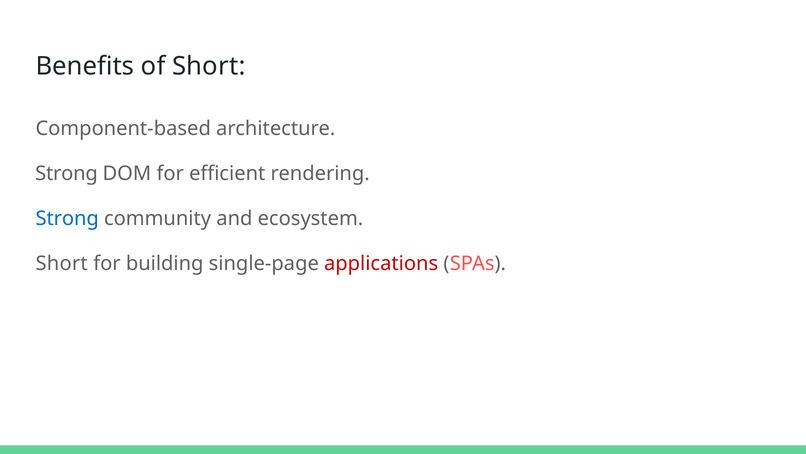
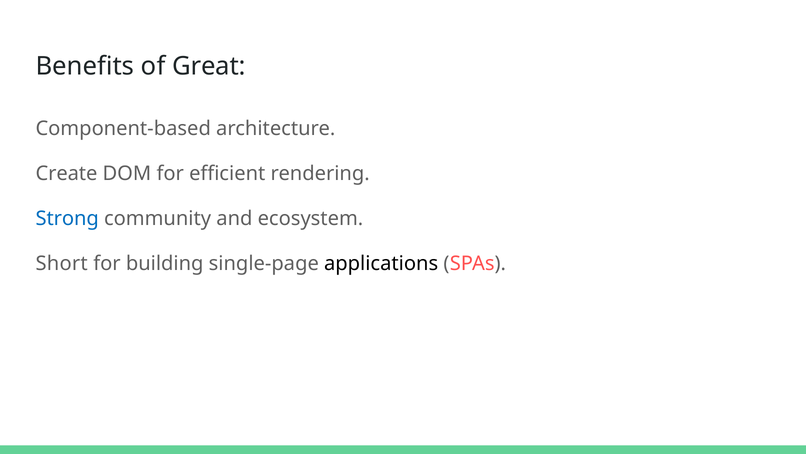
of Short: Short -> Great
Strong at (67, 173): Strong -> Create
applications colour: red -> black
